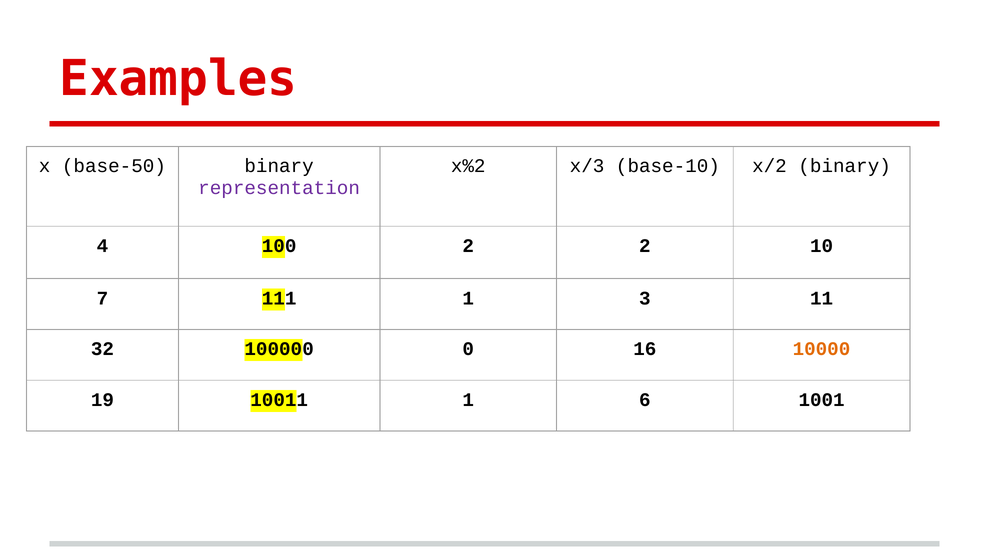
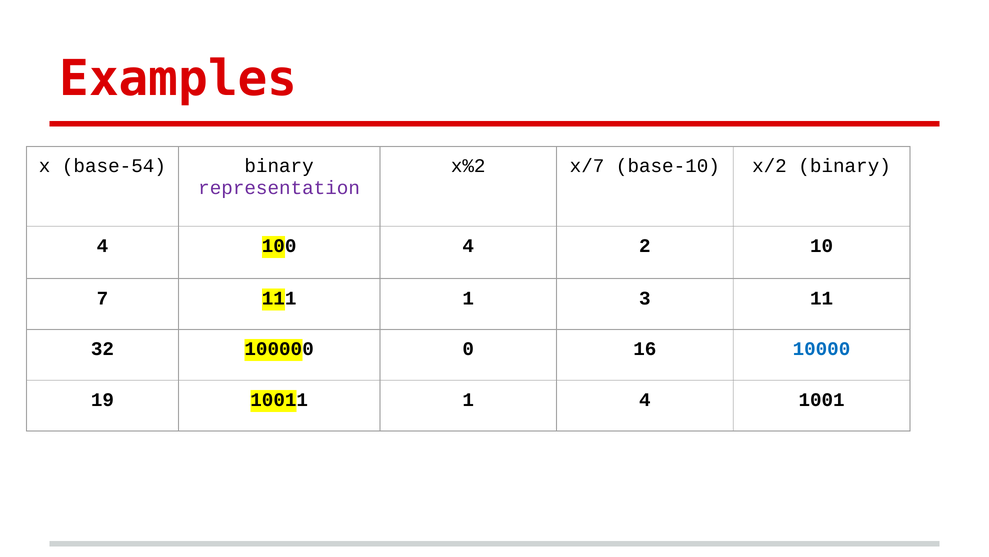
base-50: base-50 -> base-54
x/3: x/3 -> x/7
100 2: 2 -> 4
10000 colour: orange -> blue
1 6: 6 -> 4
